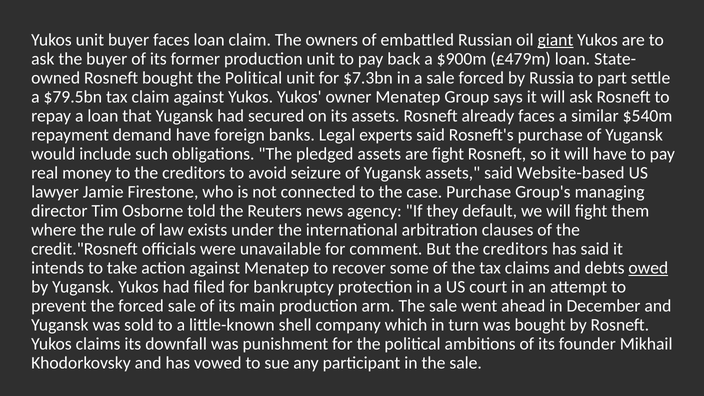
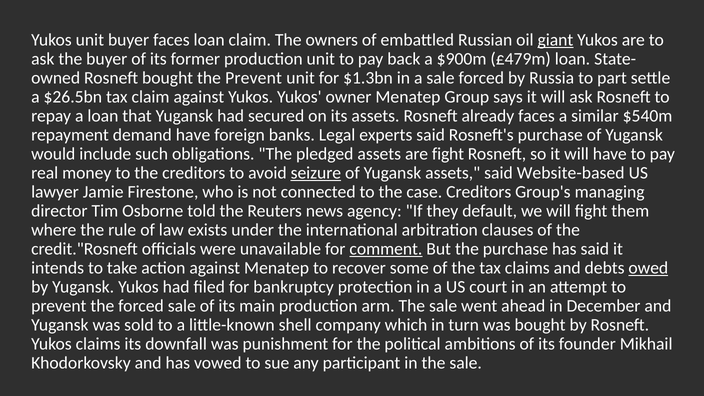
bought the Political: Political -> Prevent
$7.3bn: $7.3bn -> $1.3bn
$79.5bn: $79.5bn -> $26.5bn
seizure underline: none -> present
case Purchase: Purchase -> Creditors
comment underline: none -> present
But the creditors: creditors -> purchase
